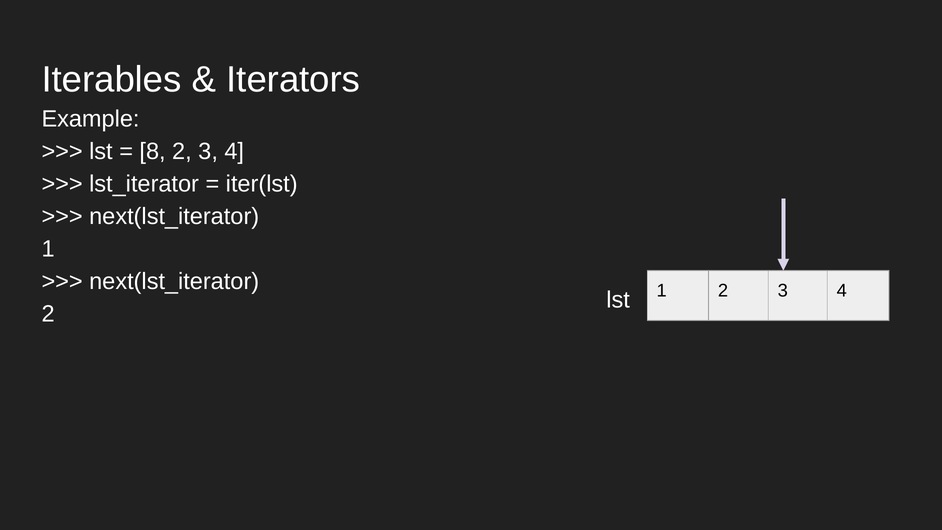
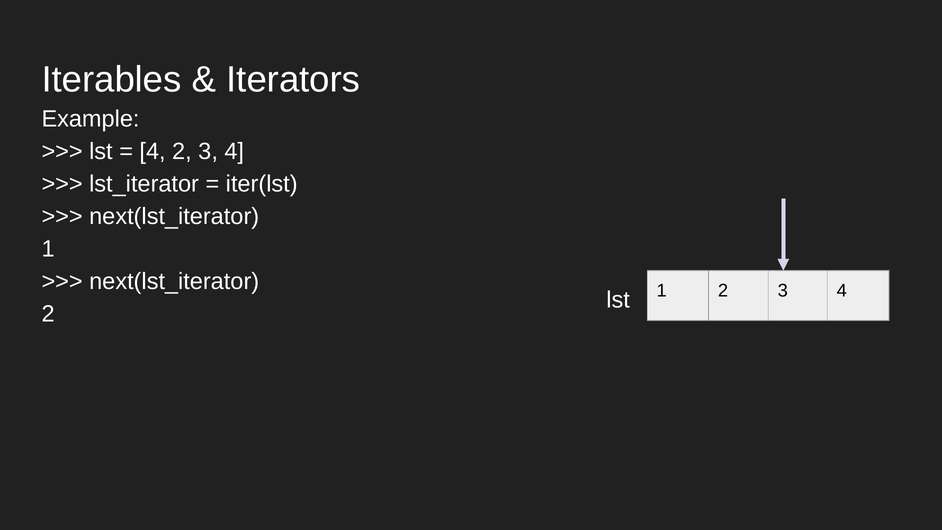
8 at (153, 152): 8 -> 4
